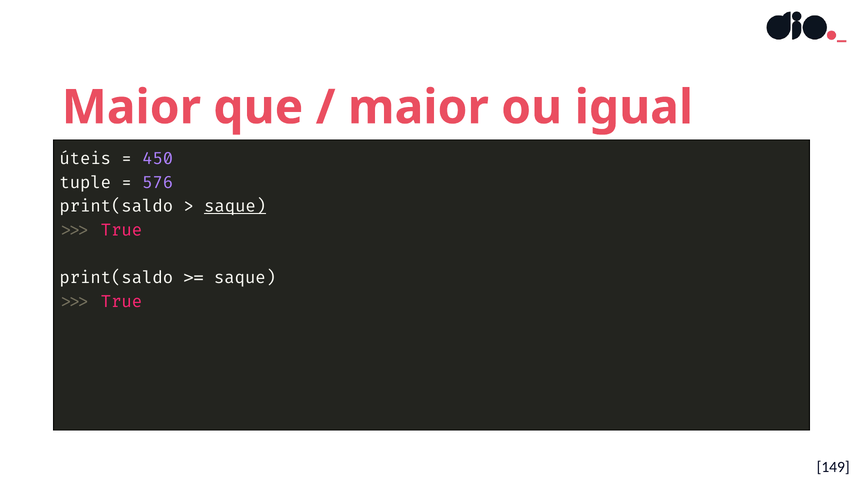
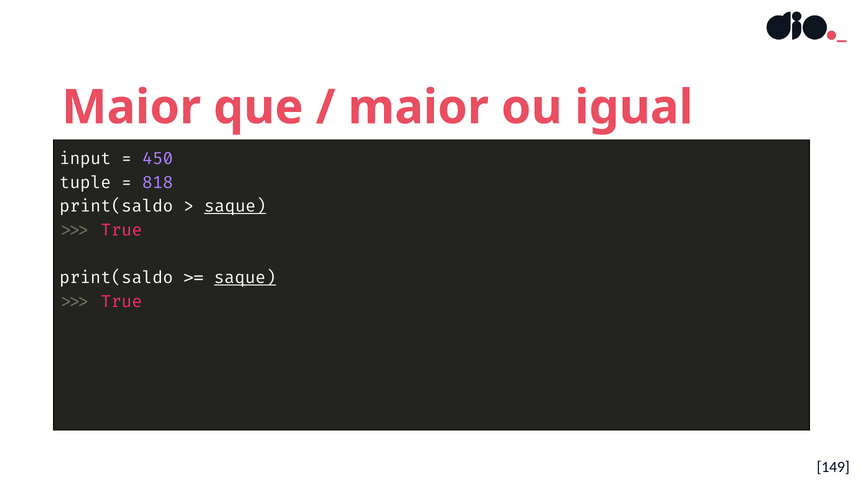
úteis: úteis -> input
576: 576 -> 818
saque at (245, 278) underline: none -> present
